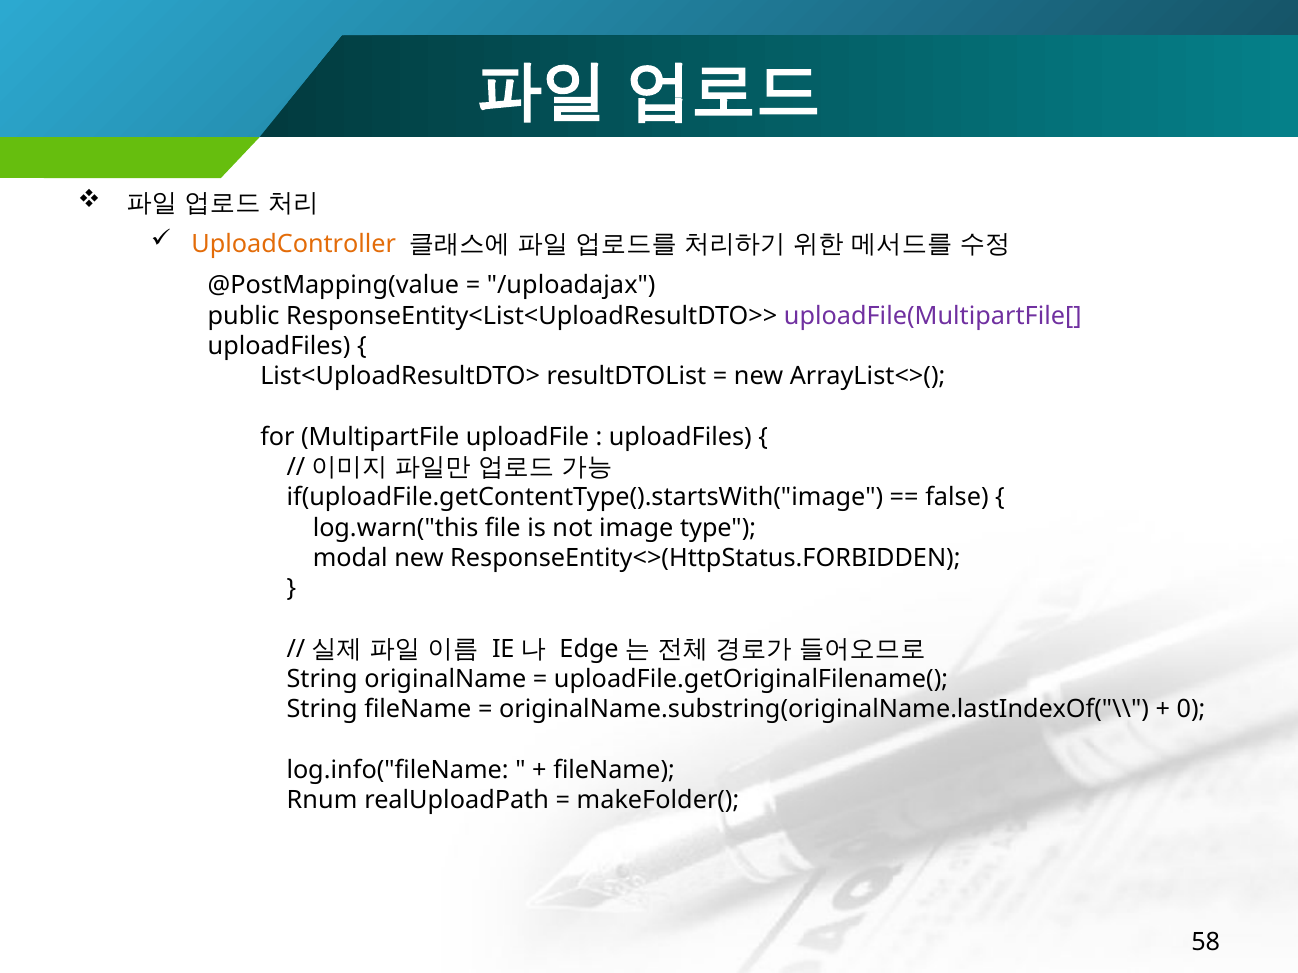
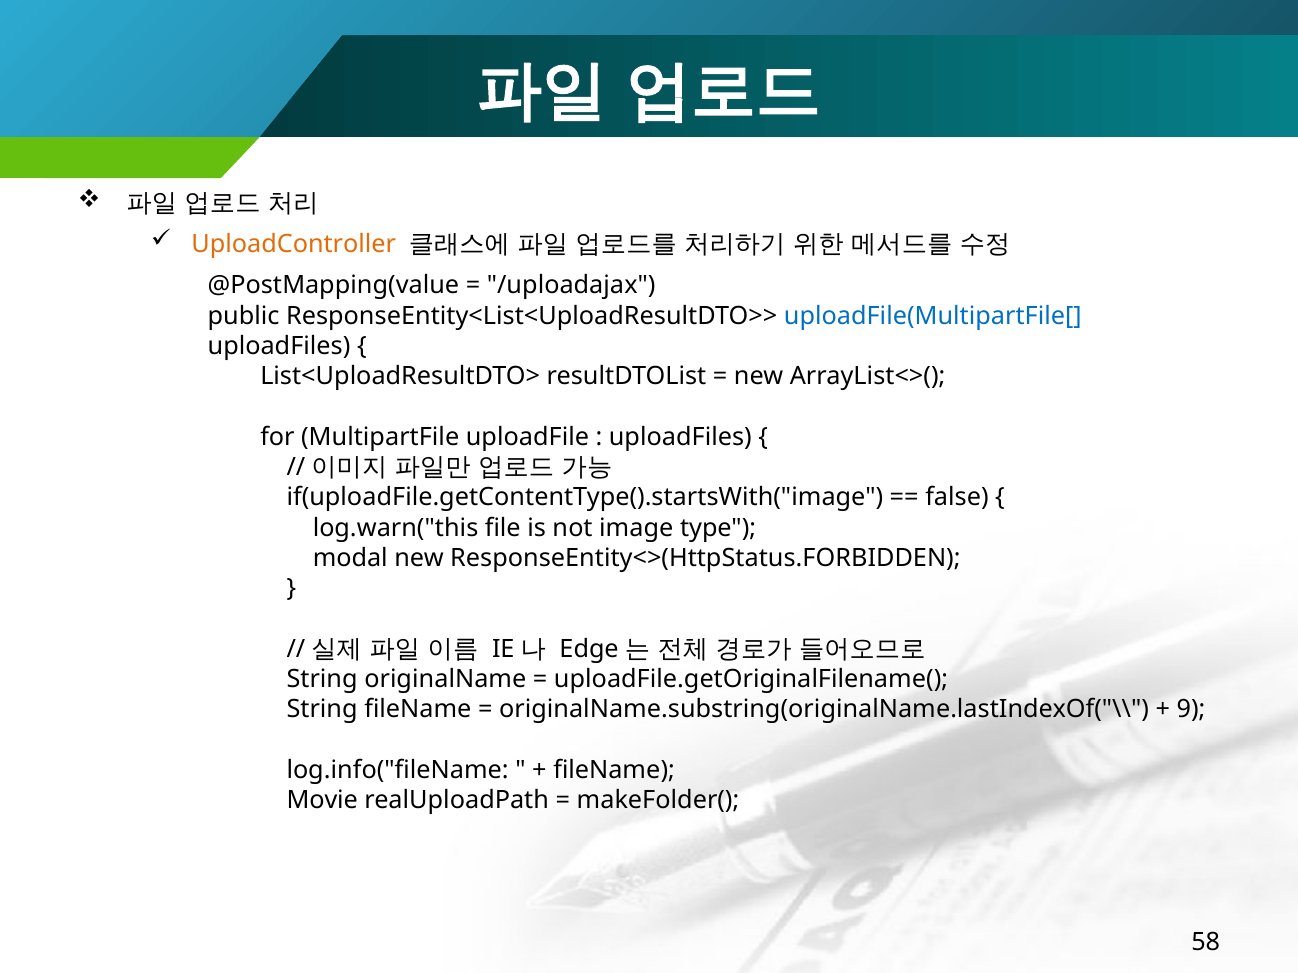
uploadFile(MultipartFile[ colour: purple -> blue
0: 0 -> 9
Rnum: Rnum -> Movie
